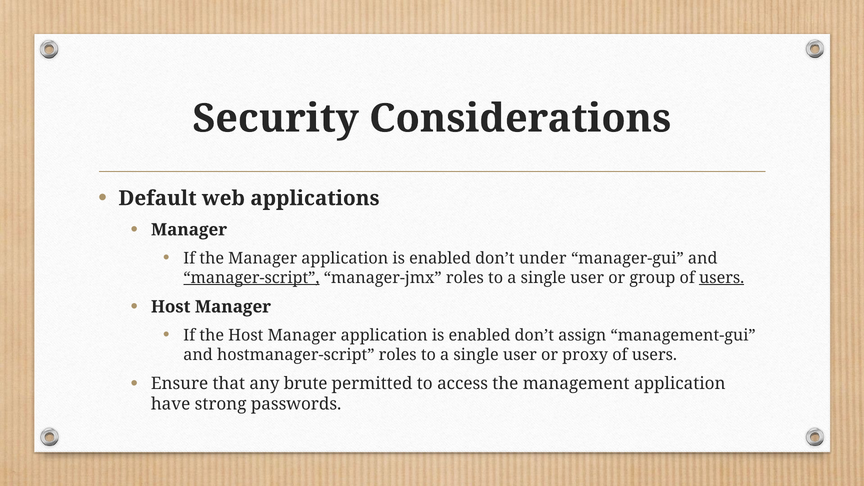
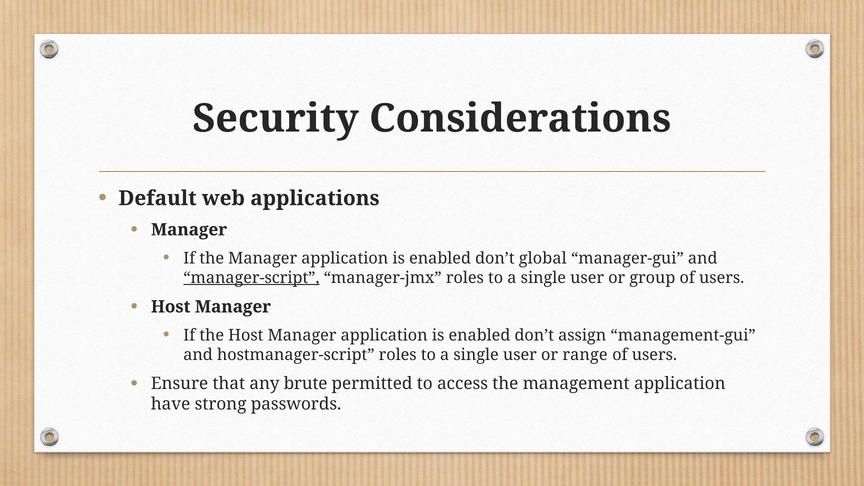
under: under -> global
users at (722, 278) underline: present -> none
proxy: proxy -> range
